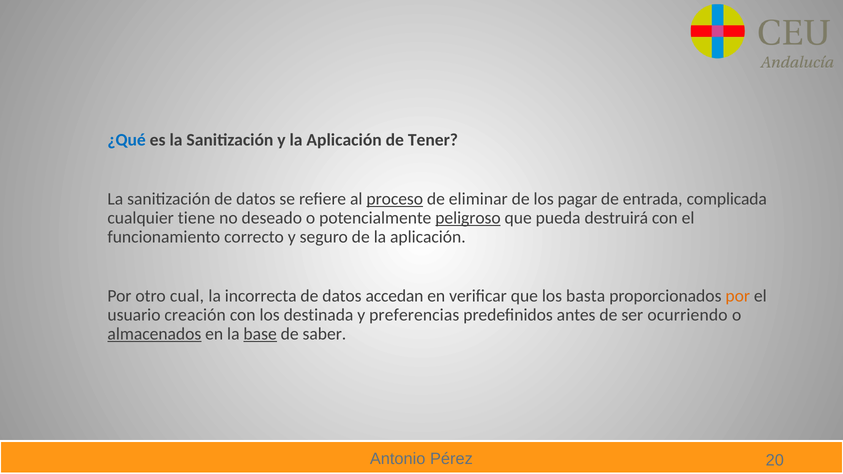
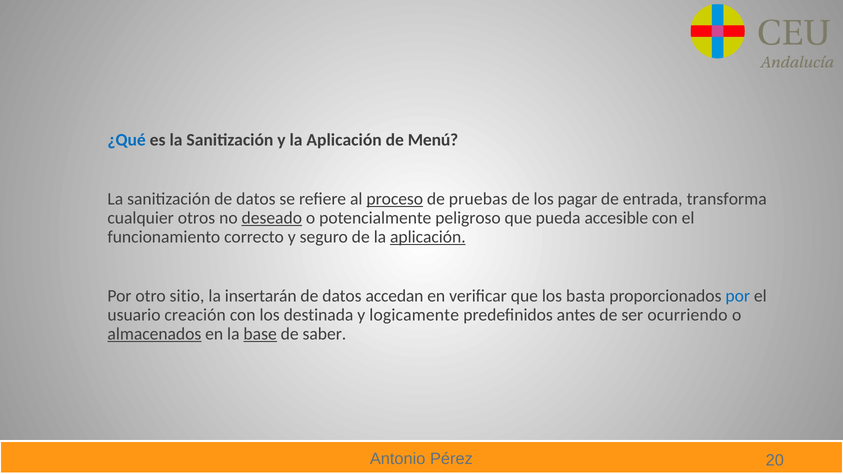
Tener: Tener -> Menú
eliminar: eliminar -> pruebas
complicada: complicada -> transforma
tiene: tiene -> otros
deseado underline: none -> present
peligroso underline: present -> none
destruirá: destruirá -> accesible
aplicación at (428, 237) underline: none -> present
cual: cual -> sitio
incorrecta: incorrecta -> insertarán
por at (738, 296) colour: orange -> blue
preferencias: preferencias -> logicamente
